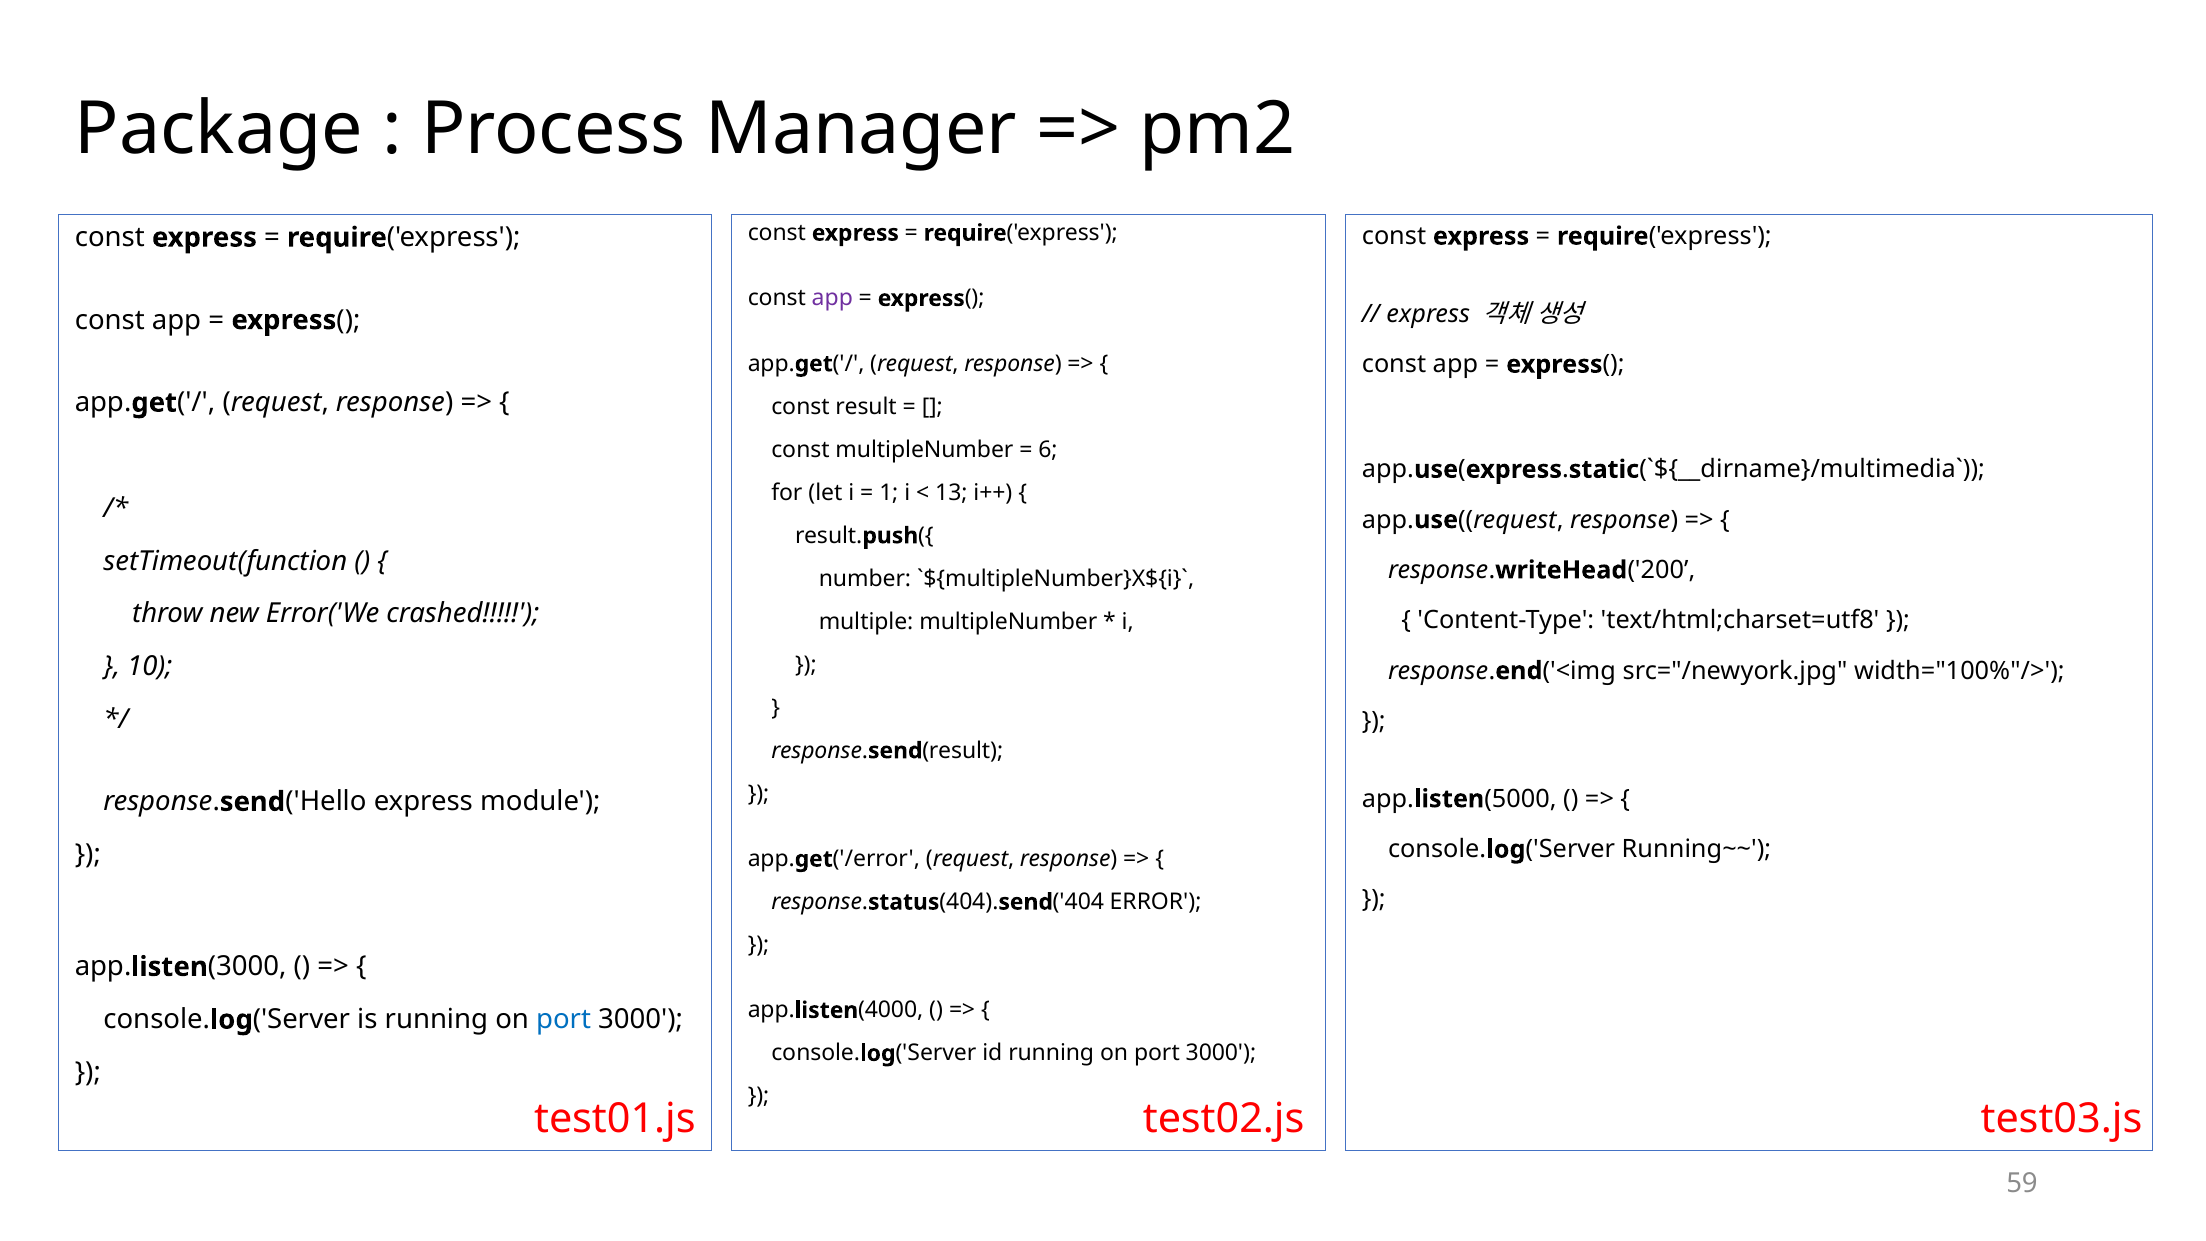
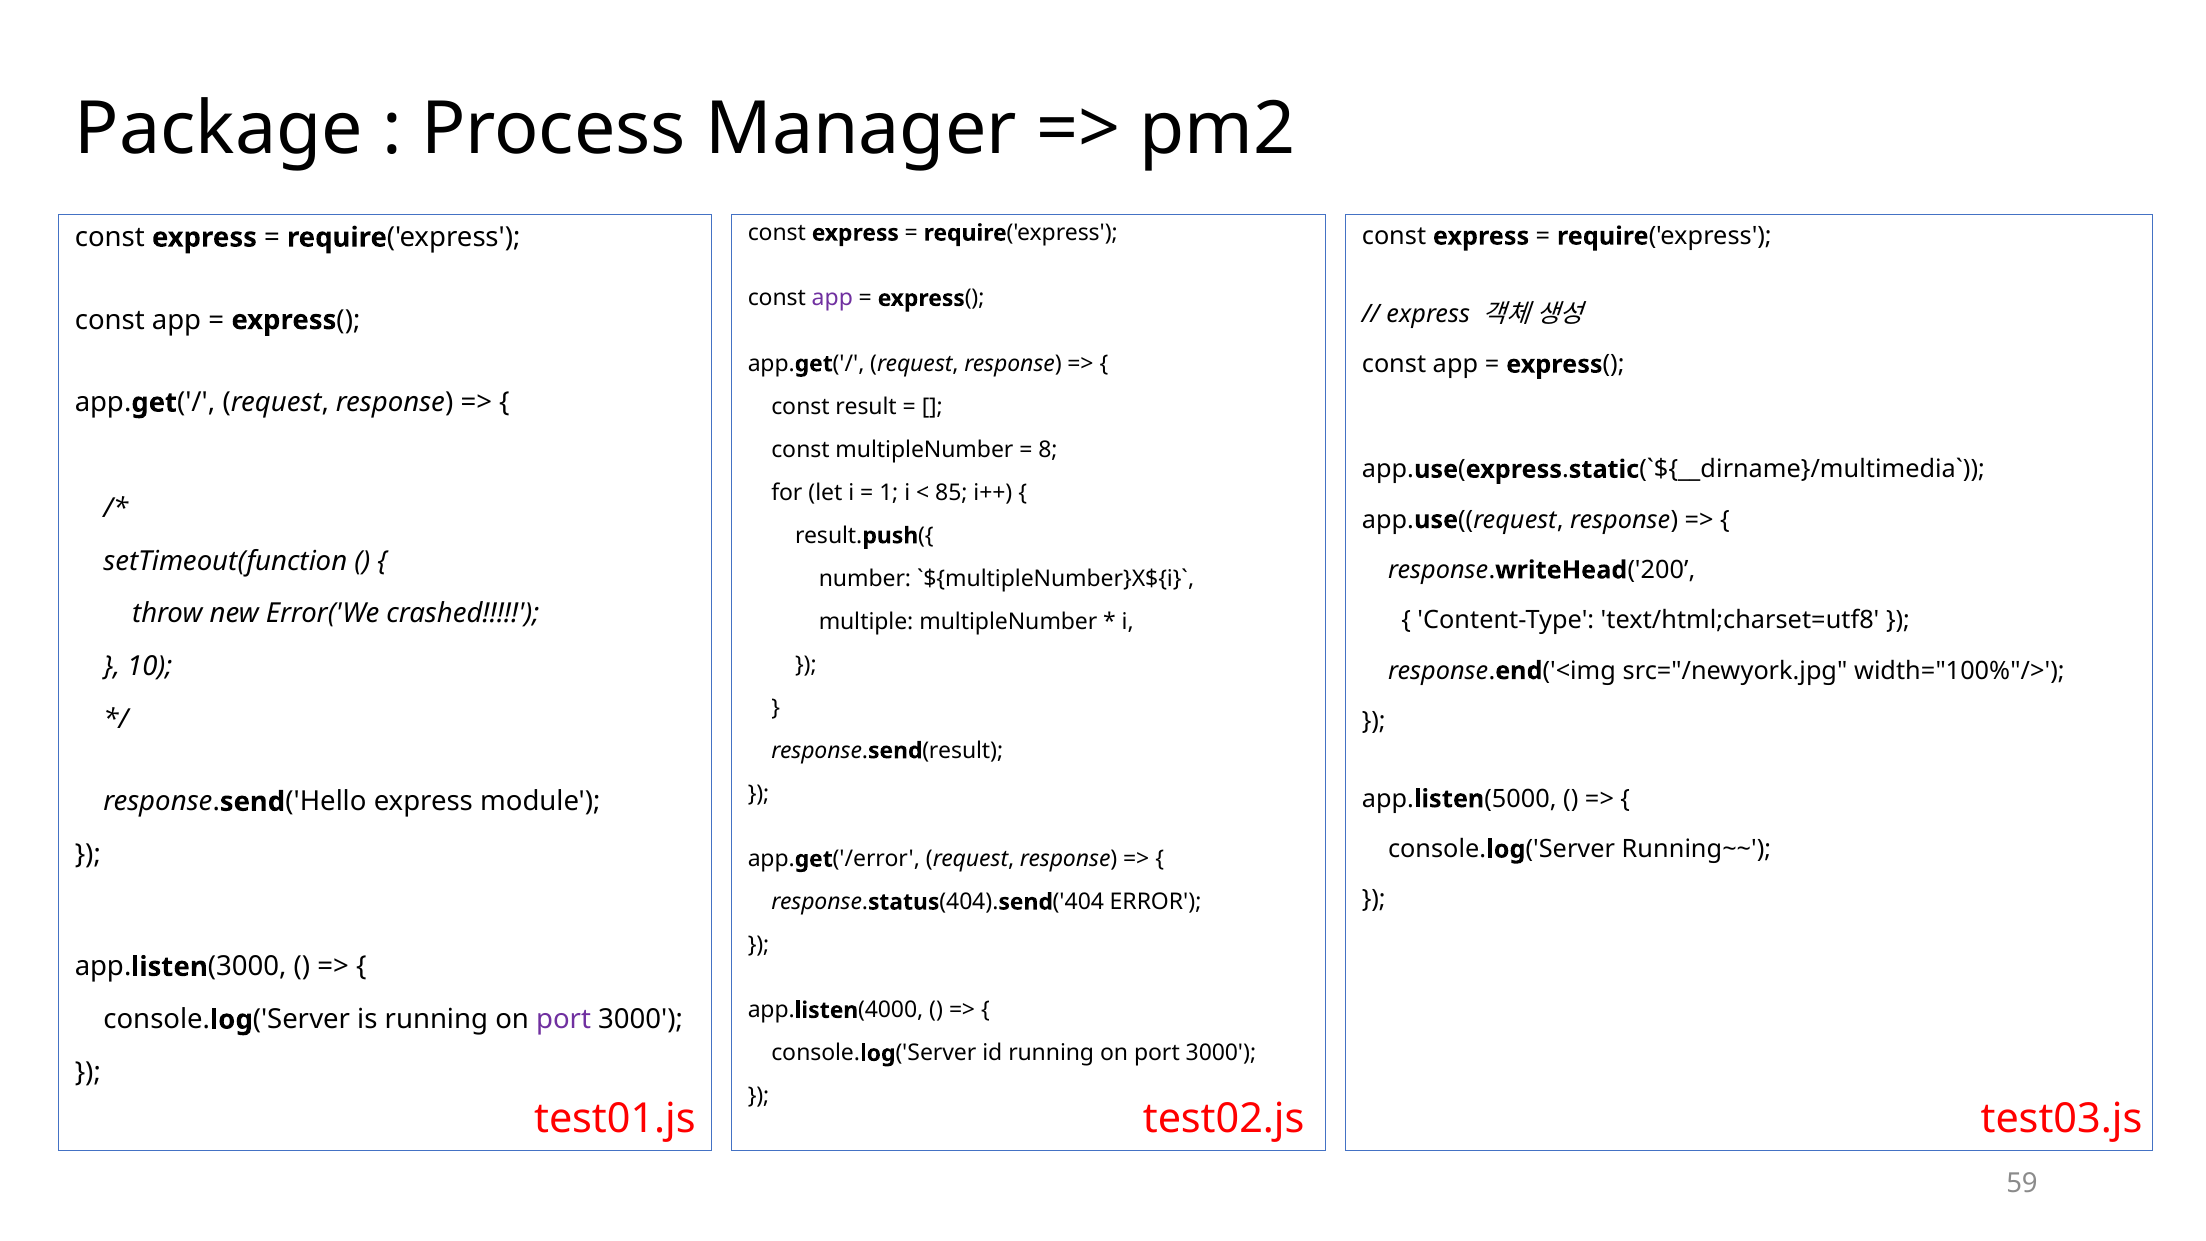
6: 6 -> 8
13: 13 -> 85
port at (564, 1019) colour: blue -> purple
